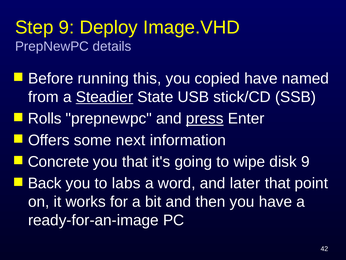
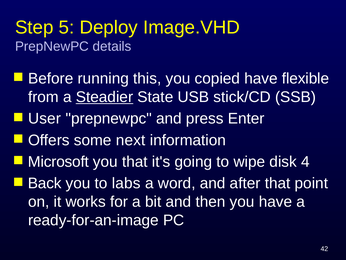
Step 9: 9 -> 5
named: named -> flexible
Rolls: Rolls -> User
press underline: present -> none
Concrete: Concrete -> Microsoft
disk 9: 9 -> 4
later: later -> after
